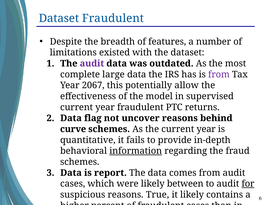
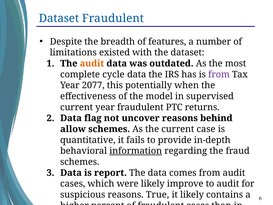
audit at (92, 63) colour: purple -> orange
large: large -> cycle
2067: 2067 -> 2077
allow: allow -> when
curve: curve -> allow
the current year: year -> case
between: between -> improve
for underline: present -> none
